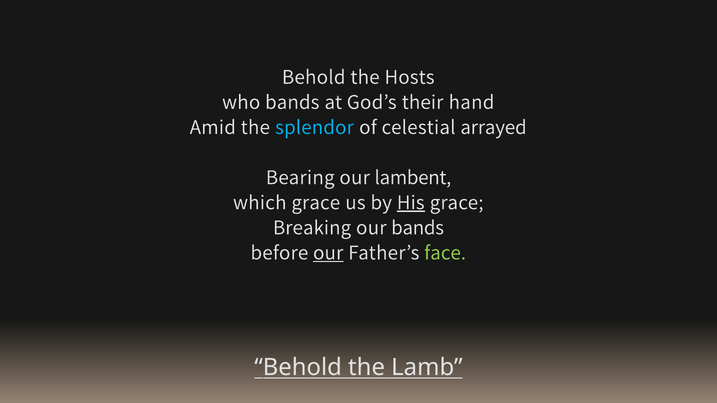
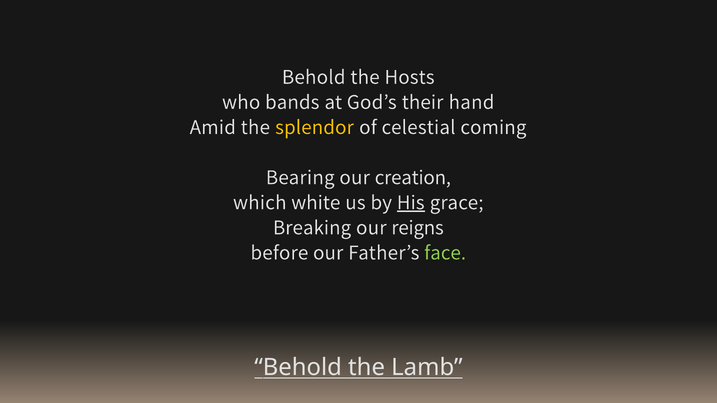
splendor colour: light blue -> yellow
arrayed: arrayed -> coming
lambent: lambent -> creation
which grace: grace -> white
our bands: bands -> reigns
our at (328, 253) underline: present -> none
